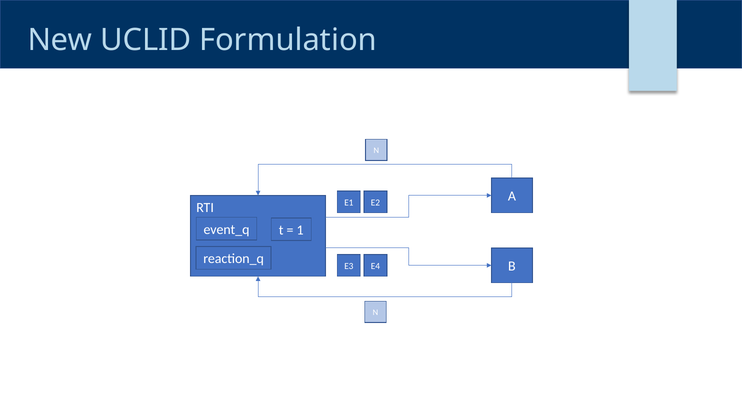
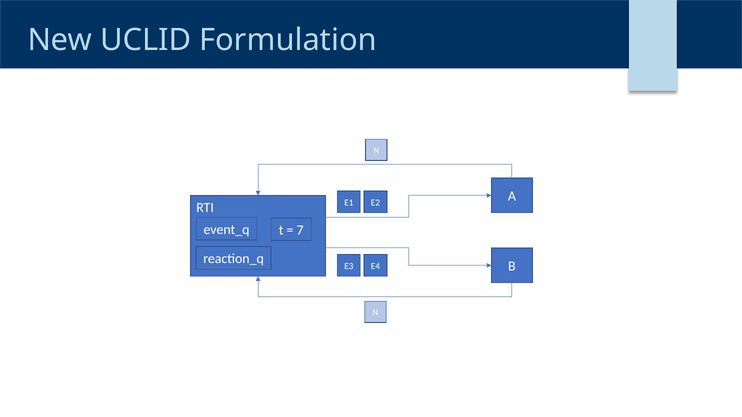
1: 1 -> 7
